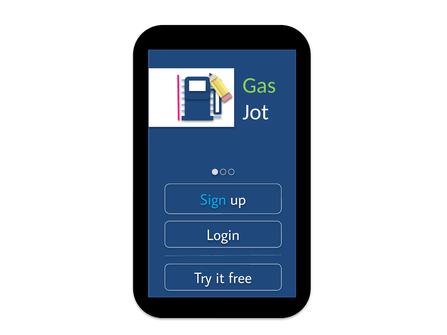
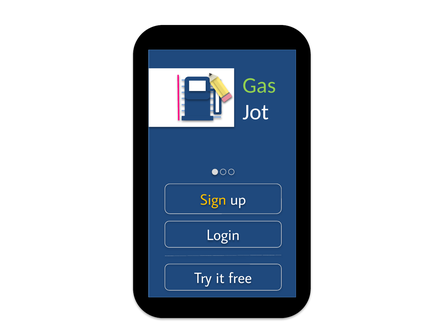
Sign colour: light blue -> yellow
